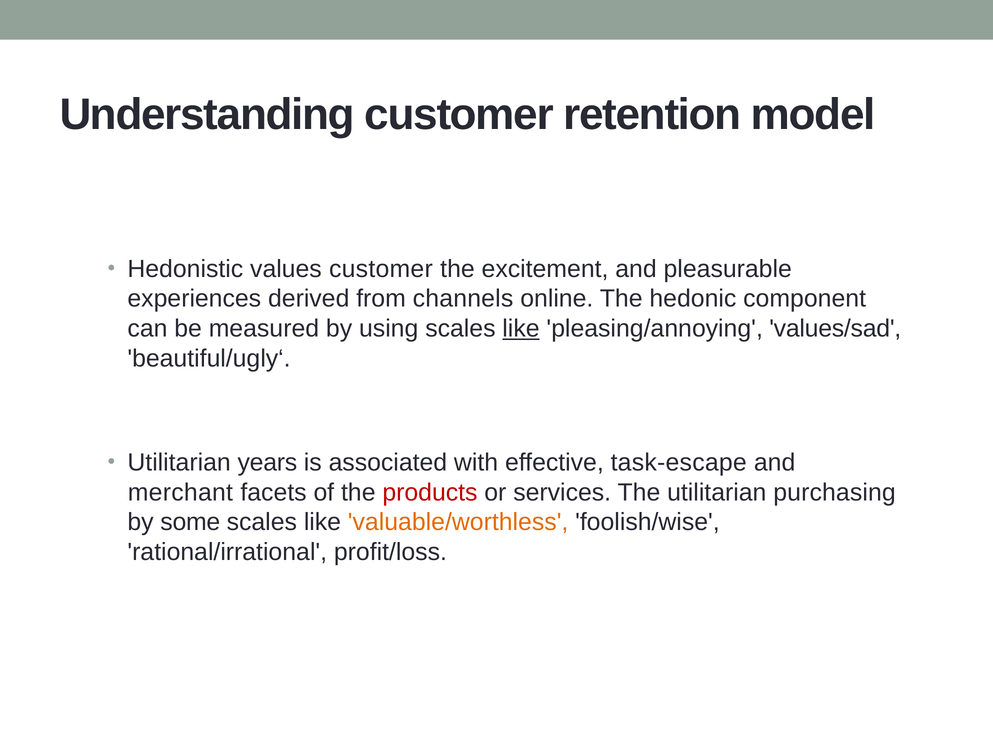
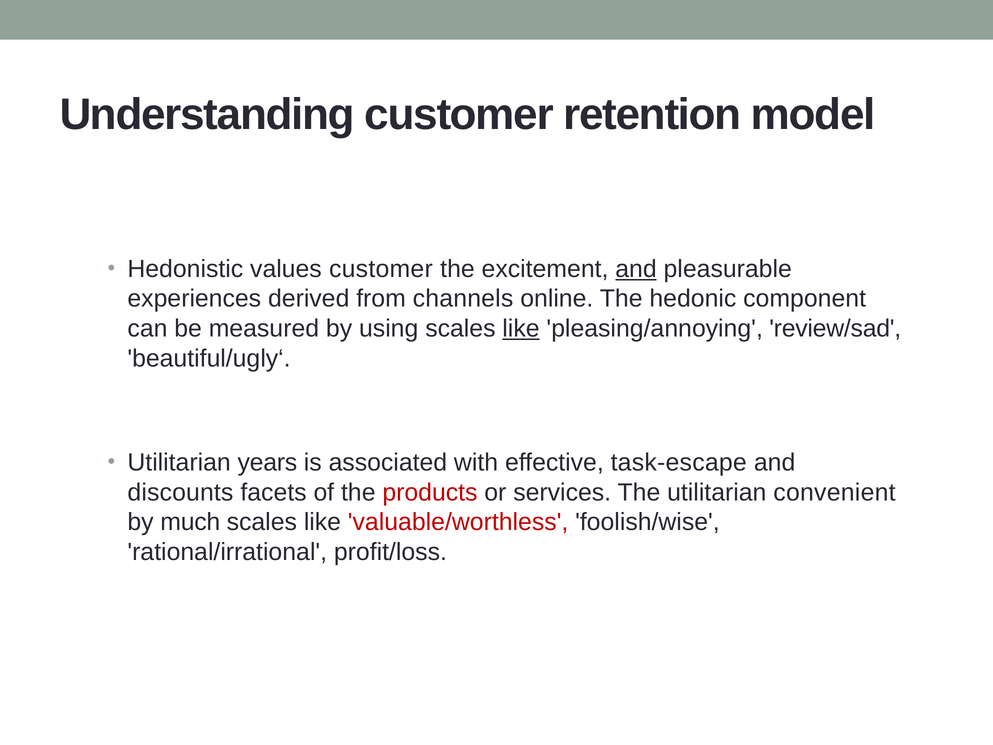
and at (636, 269) underline: none -> present
values/sad: values/sad -> review/sad
merchant: merchant -> discounts
purchasing: purchasing -> convenient
some: some -> much
valuable/worthless colour: orange -> red
